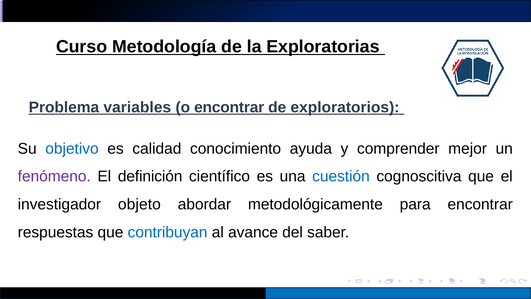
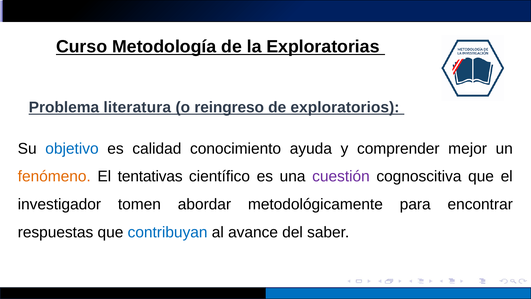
variables: variables -> literatura
o encontrar: encontrar -> reingreso
fenómeno colour: purple -> orange
definición: definición -> tentativas
cuestión colour: blue -> purple
objeto: objeto -> tomen
